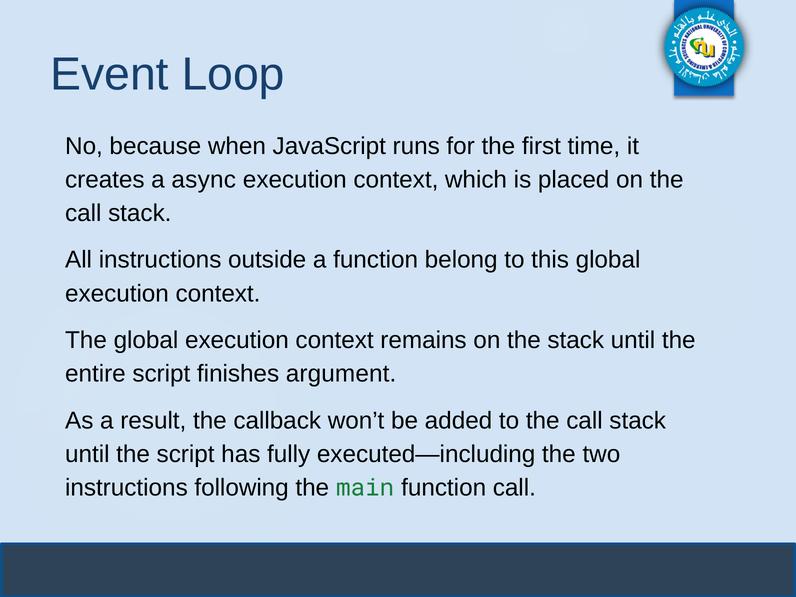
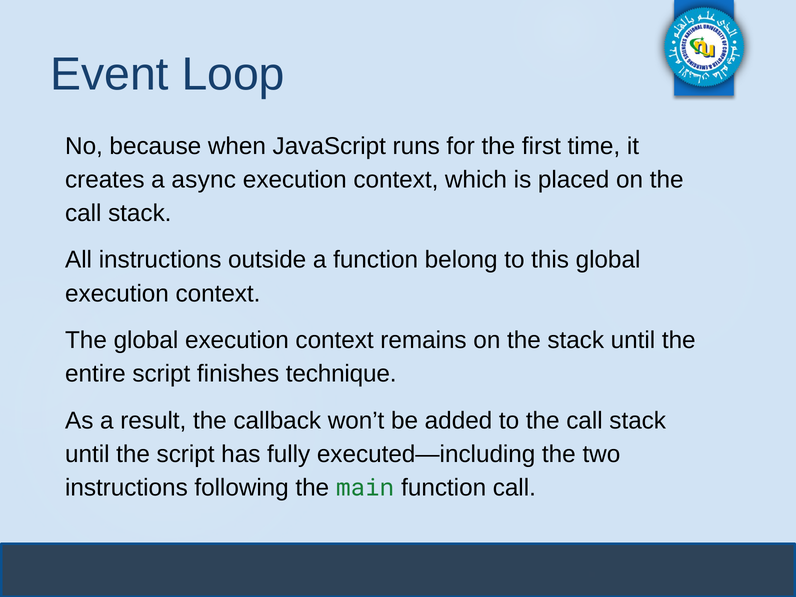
argument: argument -> technique
